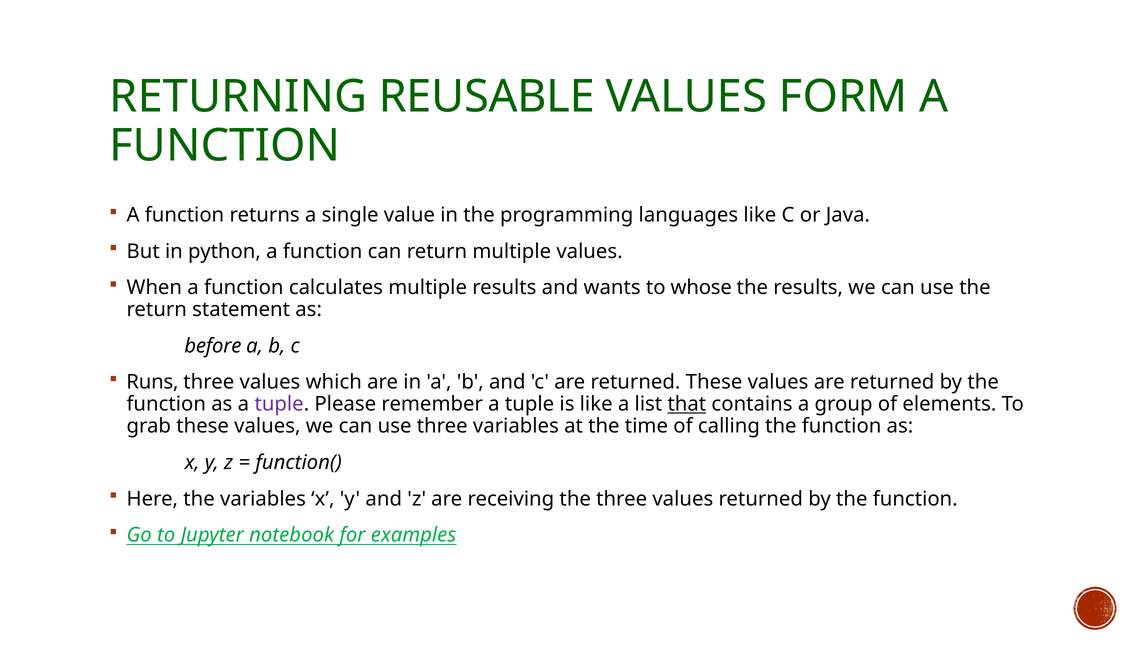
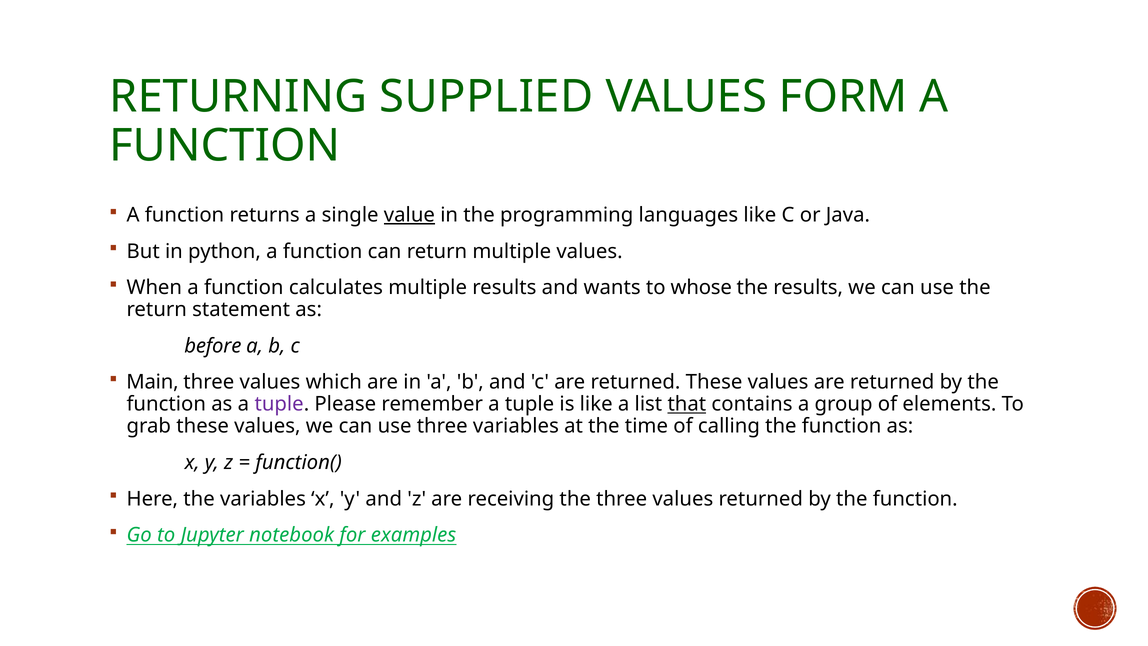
REUSABLE: REUSABLE -> SUPPLIED
value underline: none -> present
Runs: Runs -> Main
